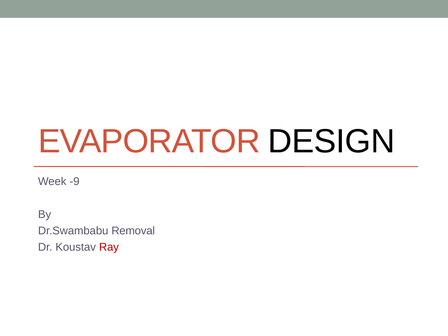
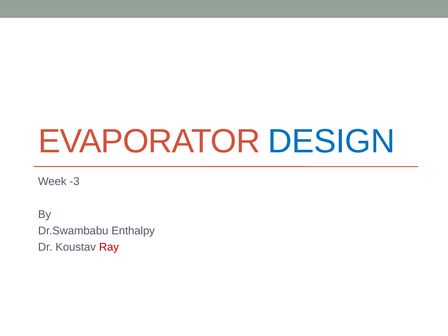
DESIGN colour: black -> blue
-9: -9 -> -3
Removal: Removal -> Enthalpy
